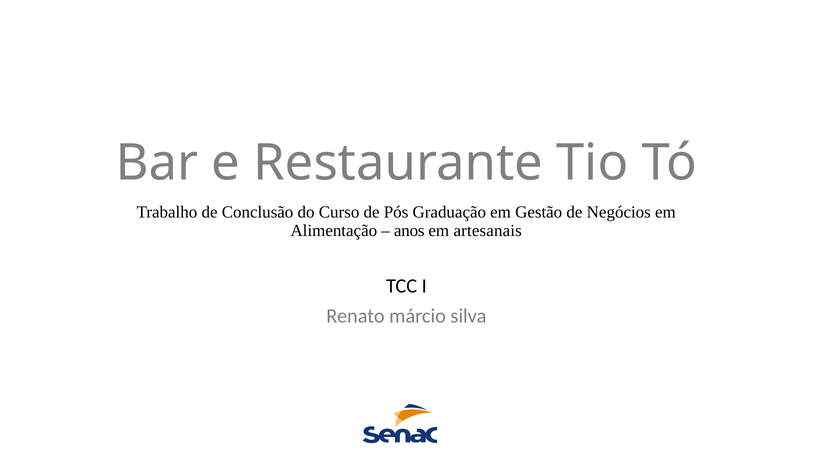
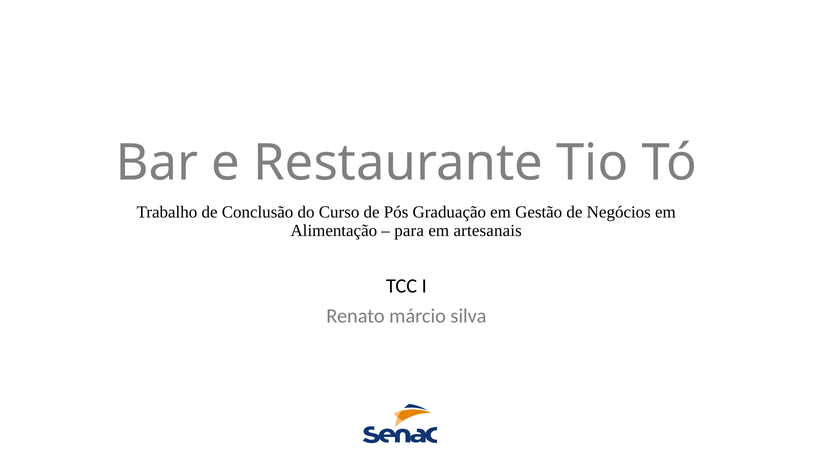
anos: anos -> para
